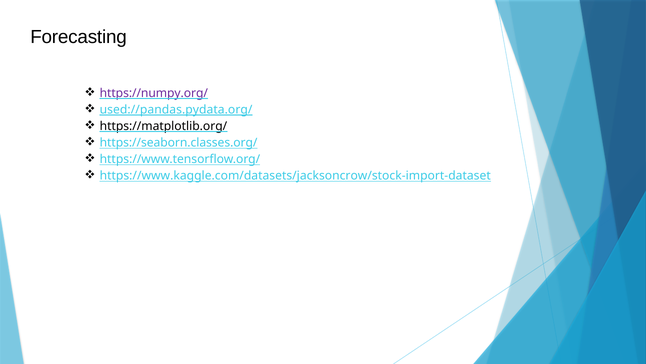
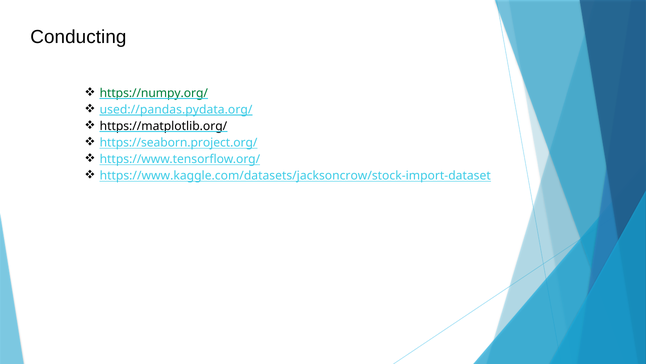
Forecasting: Forecasting -> Conducting
https://numpy.org/ colour: purple -> green
https://seaborn.classes.org/: https://seaborn.classes.org/ -> https://seaborn.project.org/
